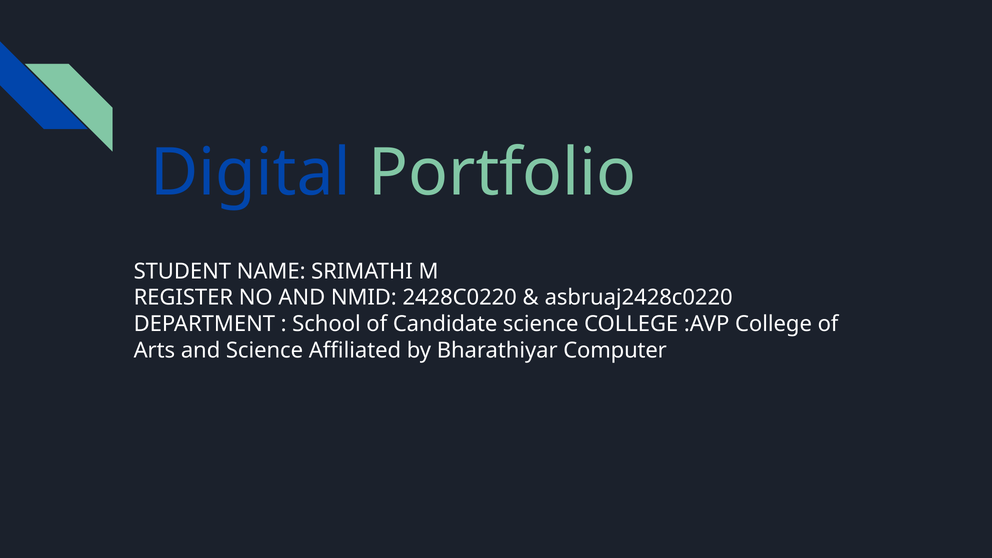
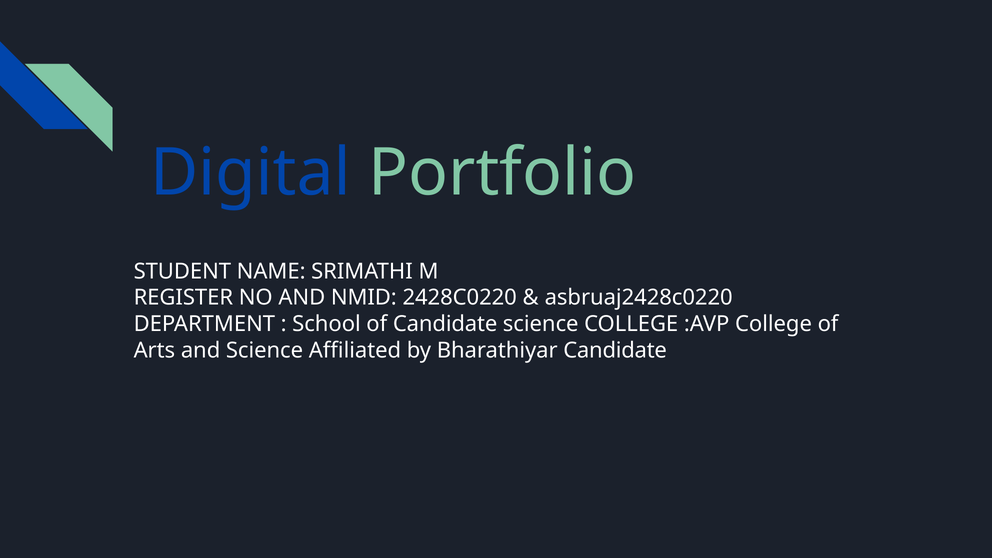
Bharathiyar Computer: Computer -> Candidate
